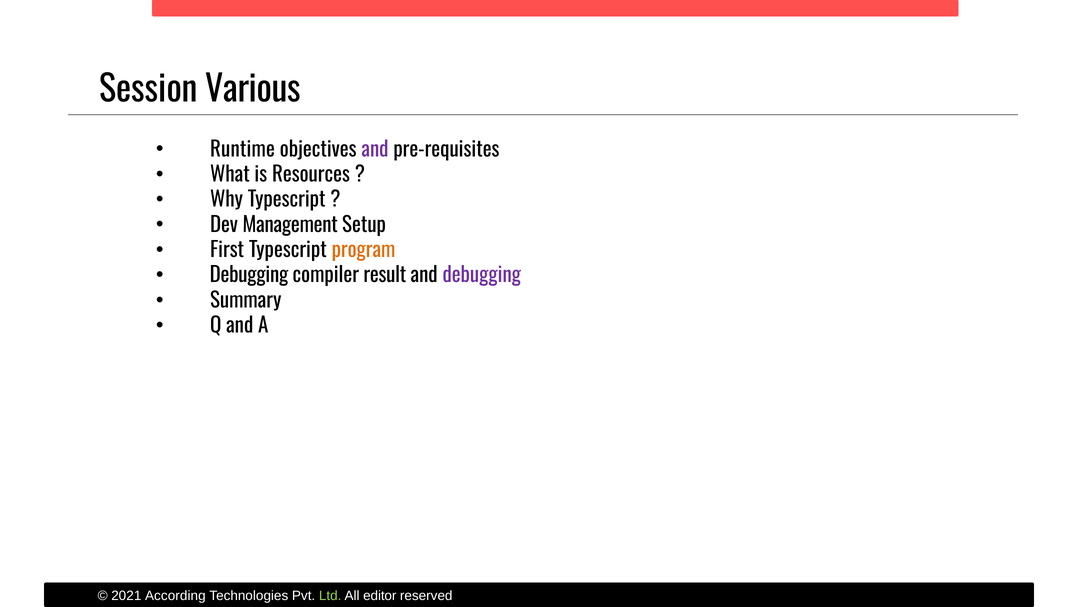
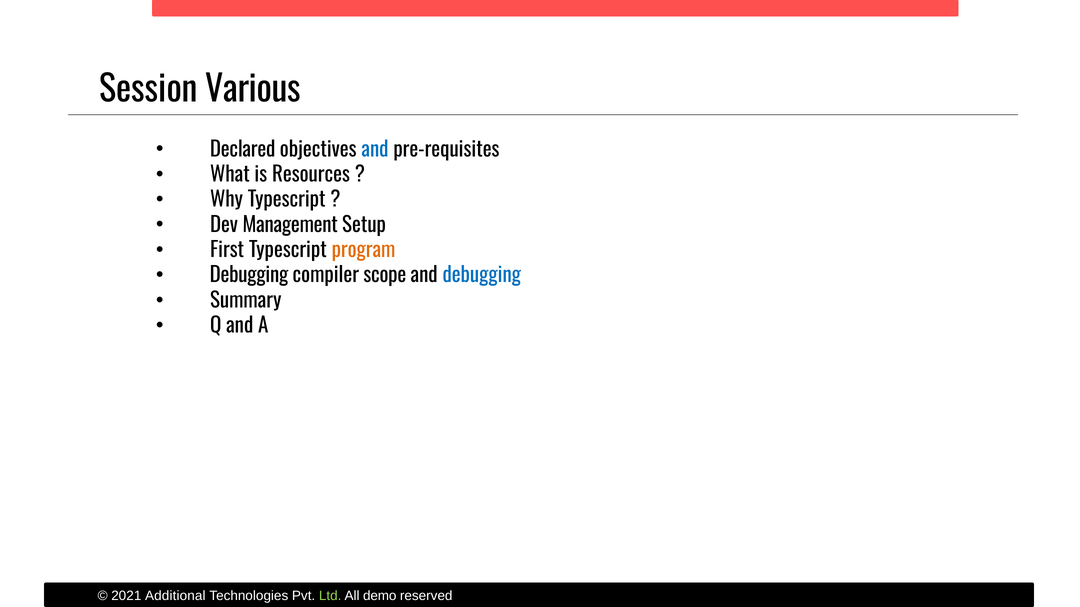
Runtime: Runtime -> Declared
and at (375, 150) colour: purple -> blue
result: result -> scope
debugging at (482, 276) colour: purple -> blue
According: According -> Additional
editor: editor -> demo
